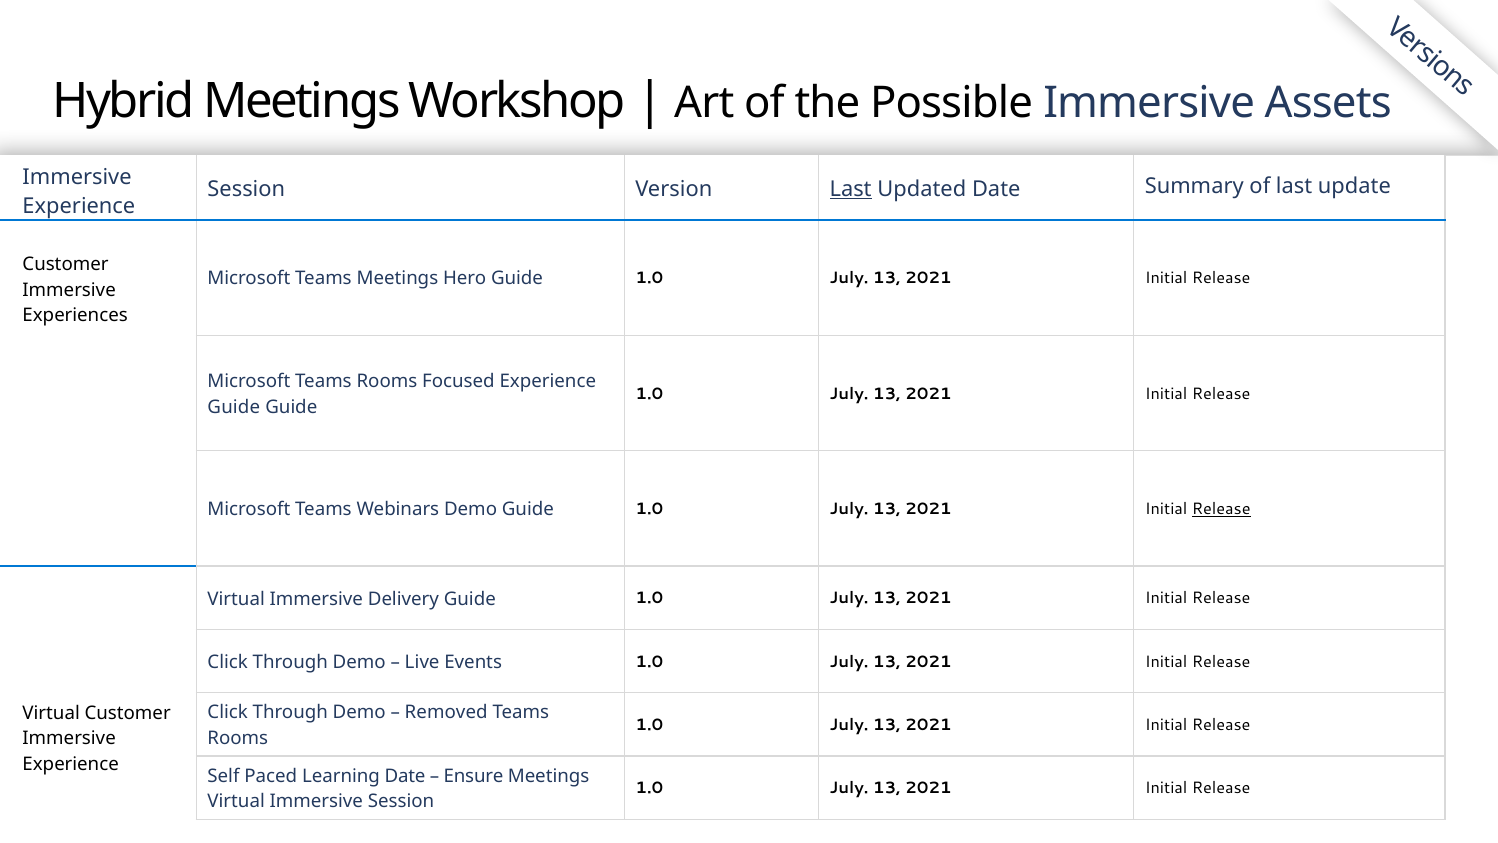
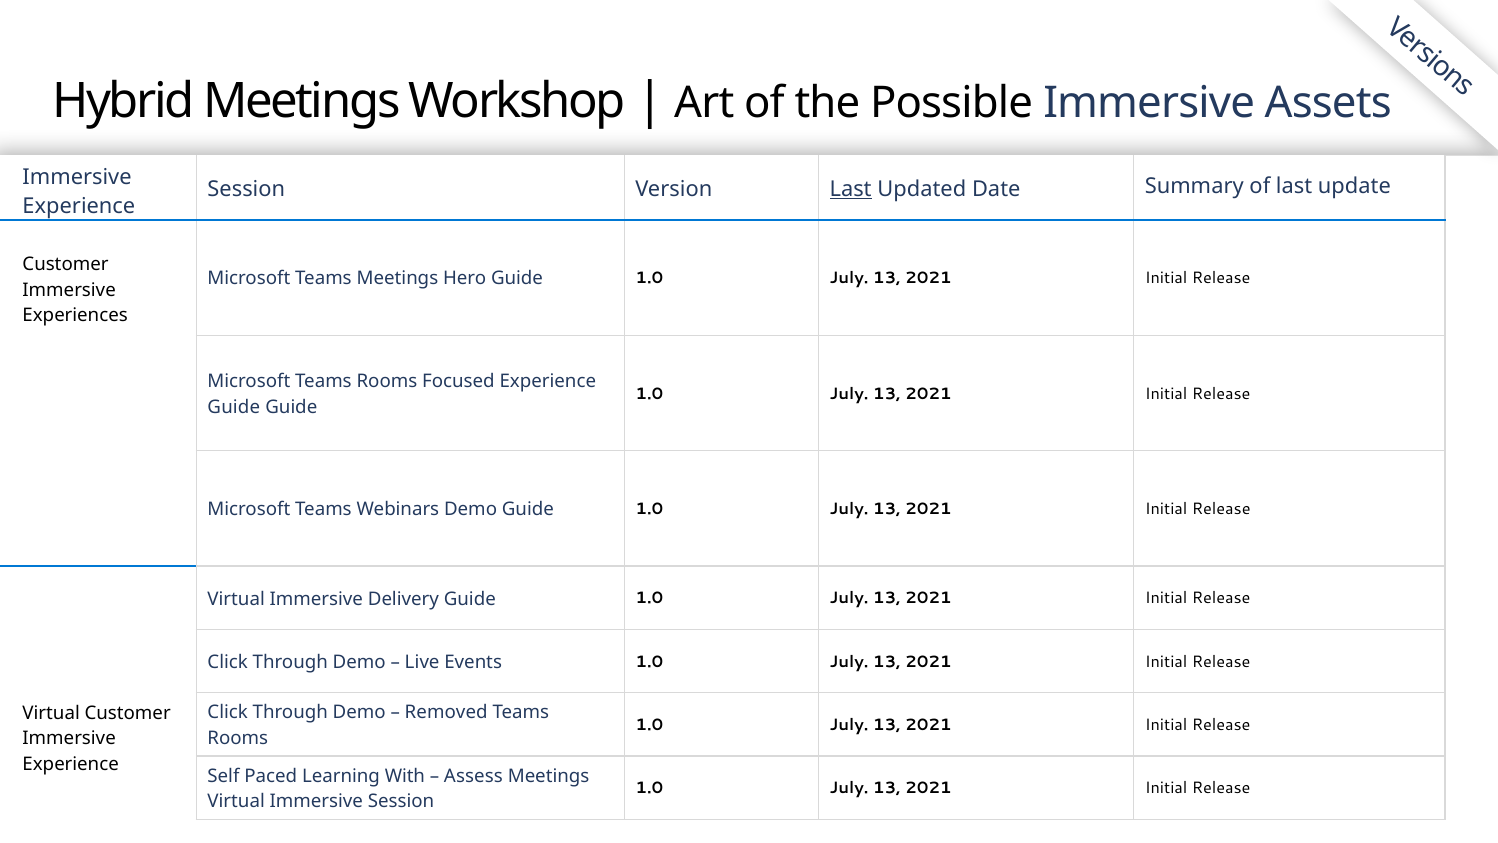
Release at (1221, 509) underline: present -> none
Learning Date: Date -> With
Ensure: Ensure -> Assess
